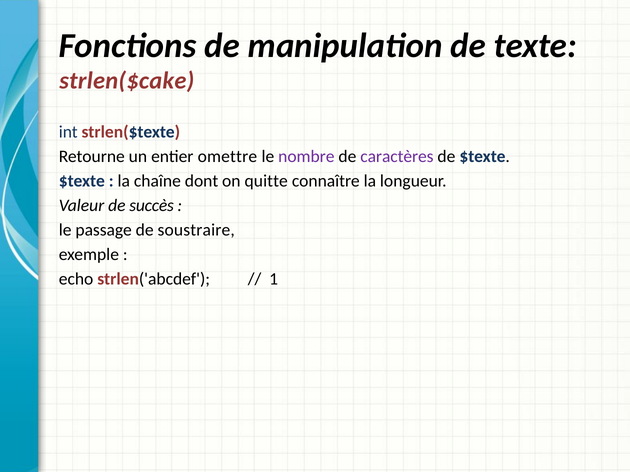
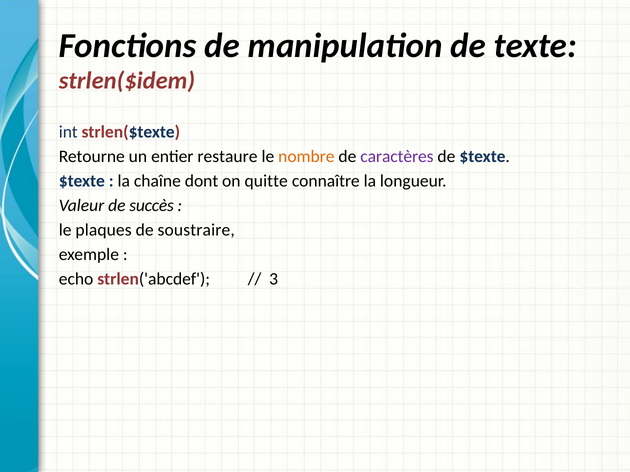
strlen($cake: strlen($cake -> strlen($idem
omettre: omettre -> restaure
nombre colour: purple -> orange
passage: passage -> plaques
1: 1 -> 3
